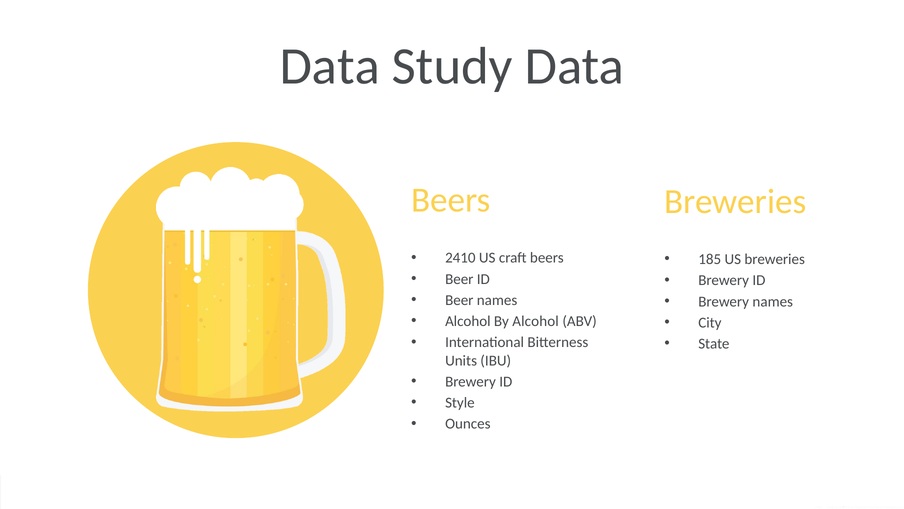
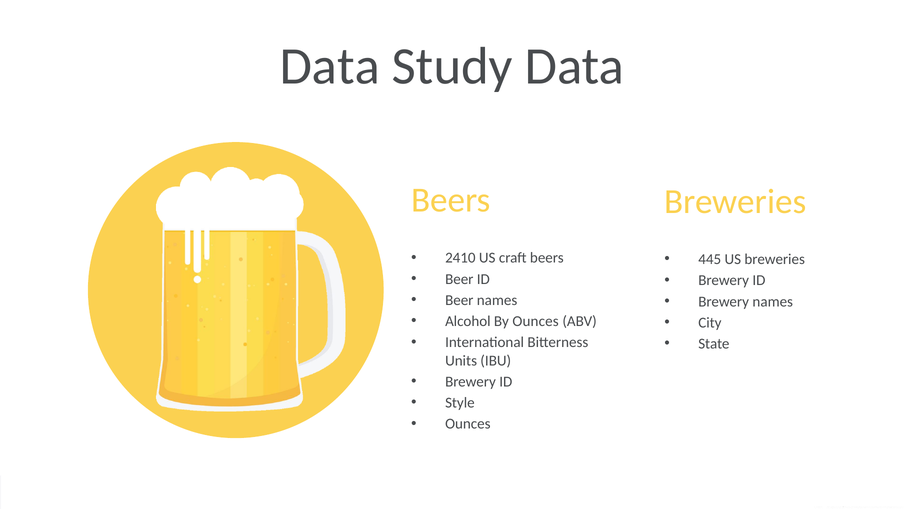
185: 185 -> 445
By Alcohol: Alcohol -> Ounces
